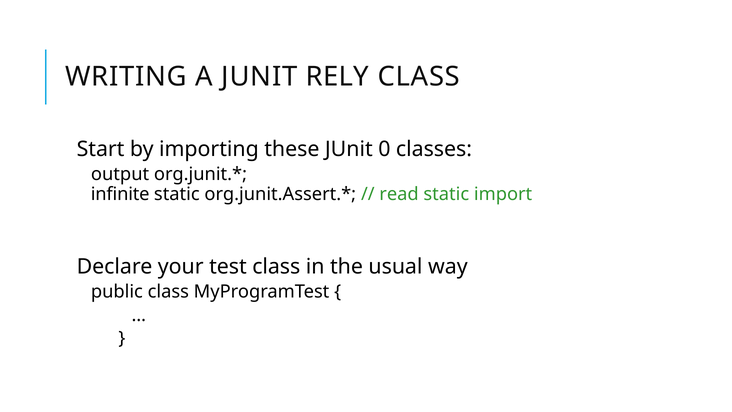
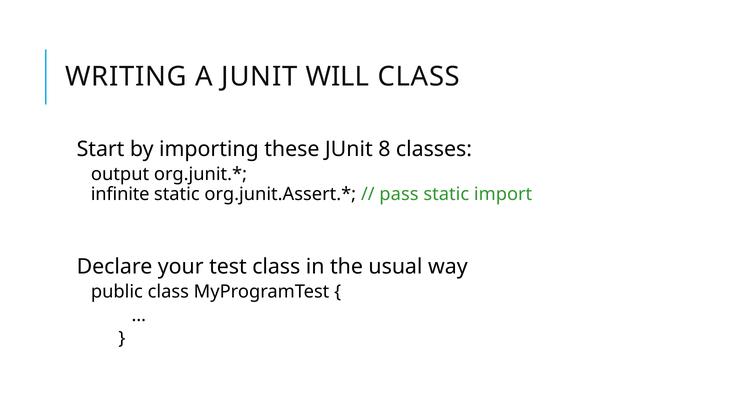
RELY: RELY -> WILL
0: 0 -> 8
read: read -> pass
